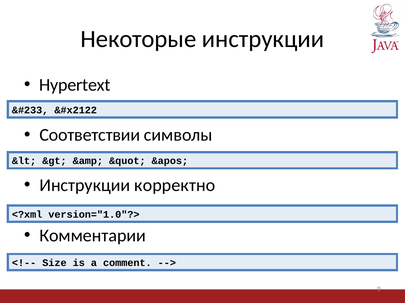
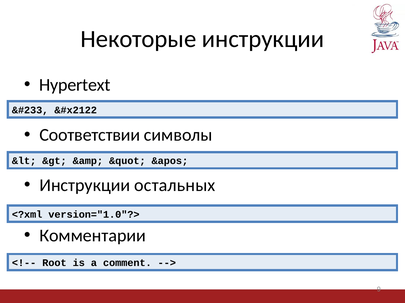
корректно: корректно -> остальных
Size: Size -> Root
